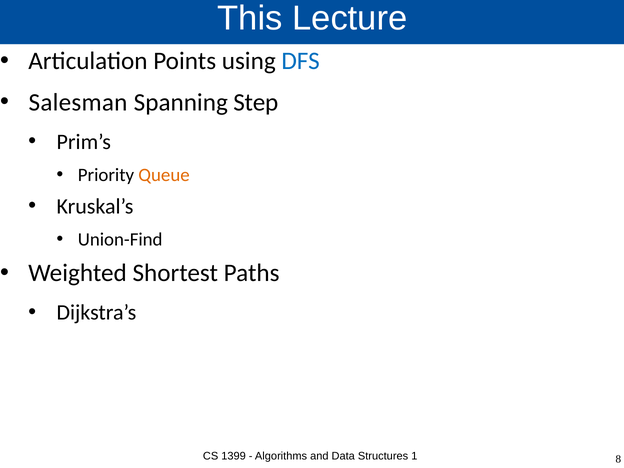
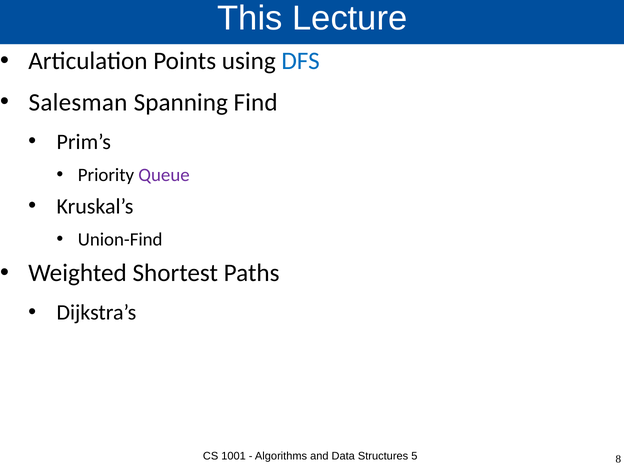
Step: Step -> Find
Queue colour: orange -> purple
1399: 1399 -> 1001
1: 1 -> 5
